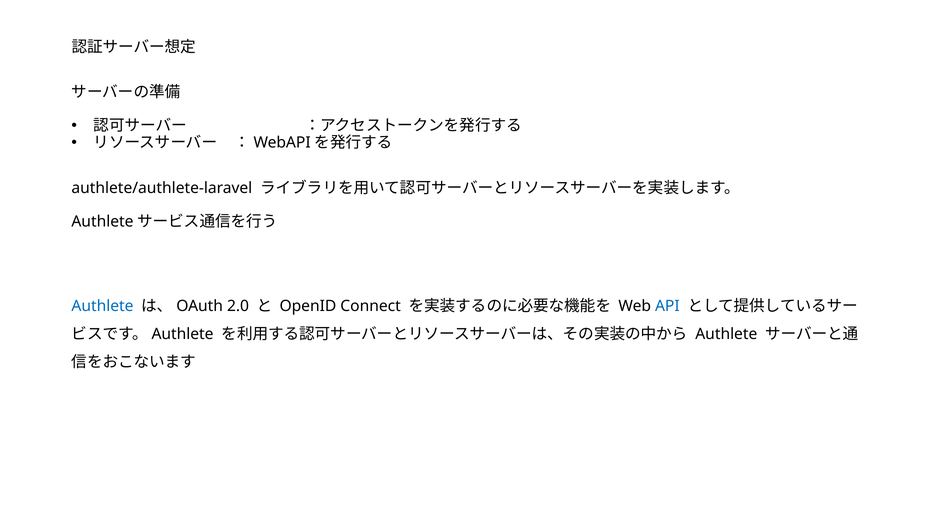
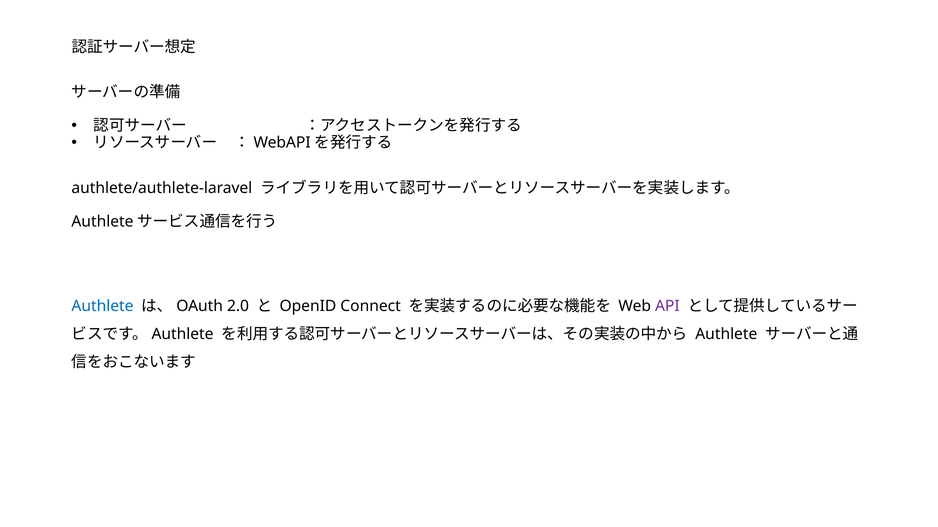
API colour: blue -> purple
